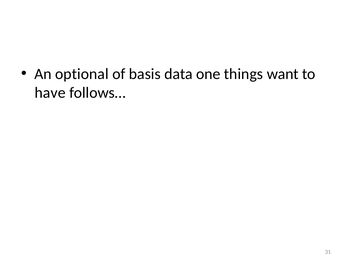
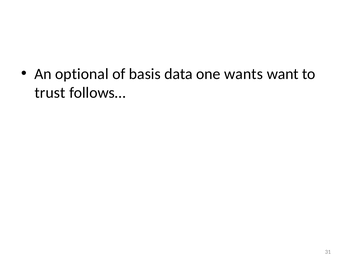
things: things -> wants
have: have -> trust
